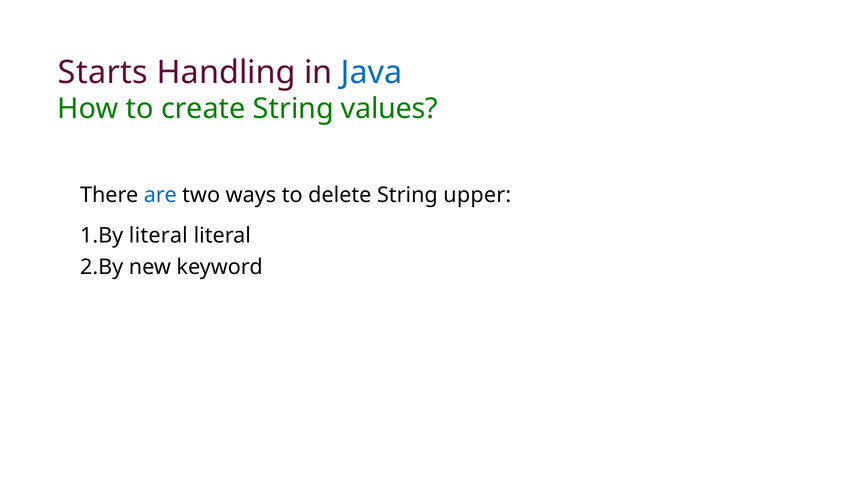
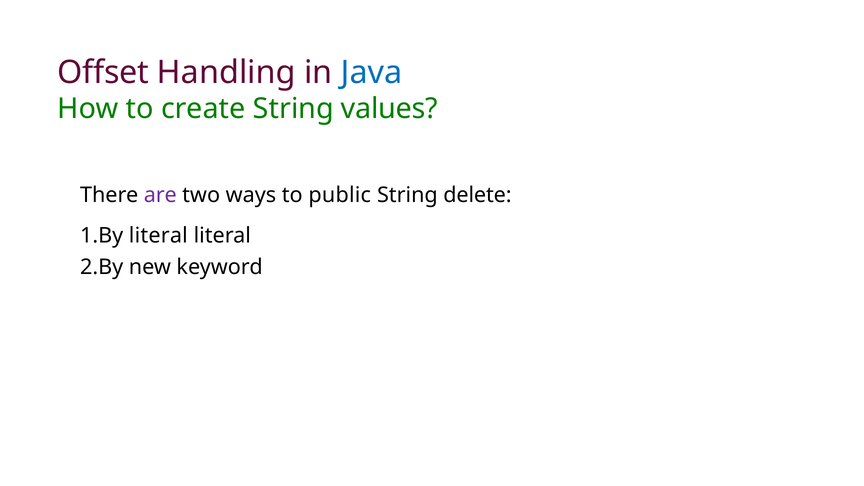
Starts: Starts -> Offset
are colour: blue -> purple
delete: delete -> public
upper: upper -> delete
